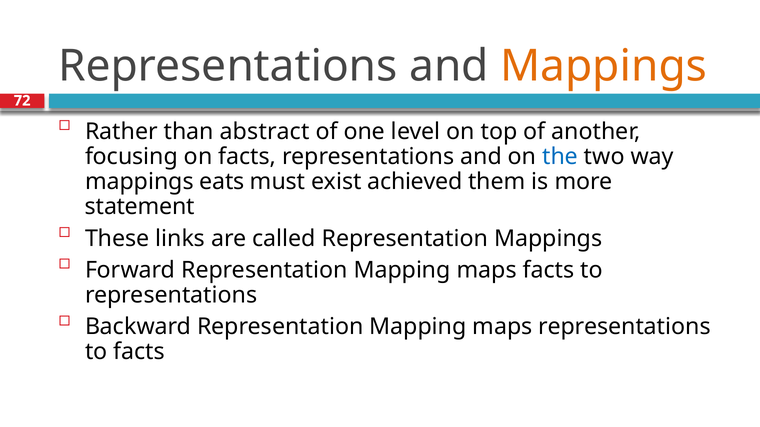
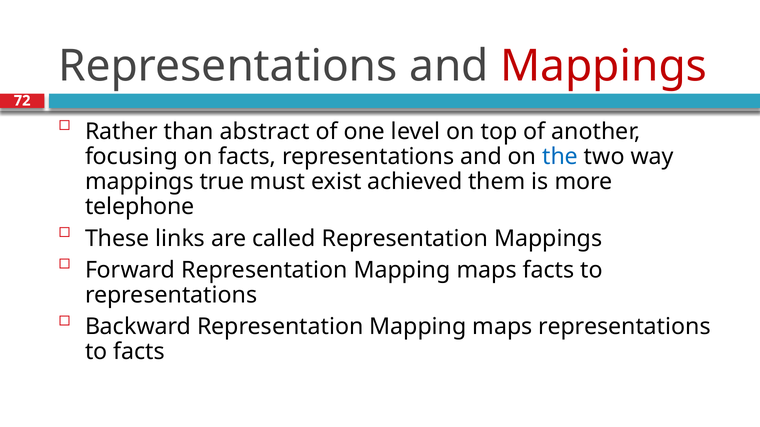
Mappings at (604, 66) colour: orange -> red
eats: eats -> true
statement: statement -> telephone
